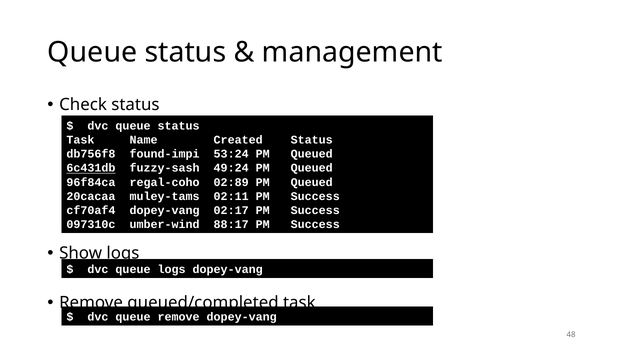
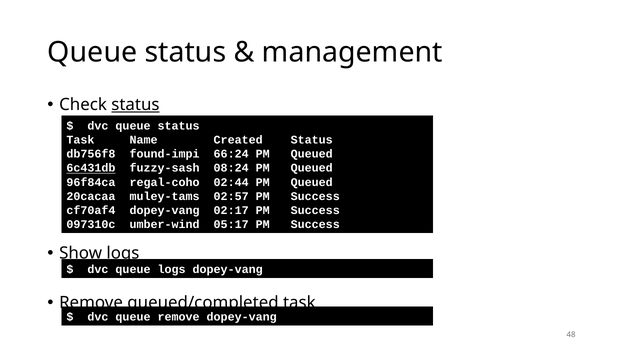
status at (135, 105) underline: none -> present
53:24: 53:24 -> 66:24
49:24: 49:24 -> 08:24
02:89: 02:89 -> 02:44
02:11: 02:11 -> 02:57
88:17: 88:17 -> 05:17
